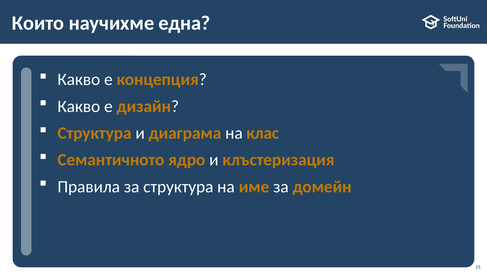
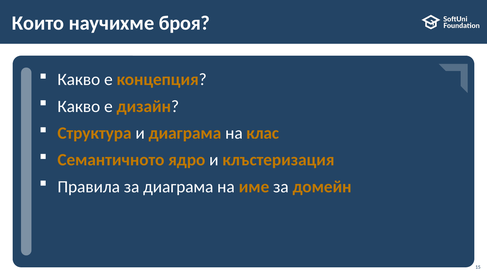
една: една -> броя
за структура: структура -> диаграма
